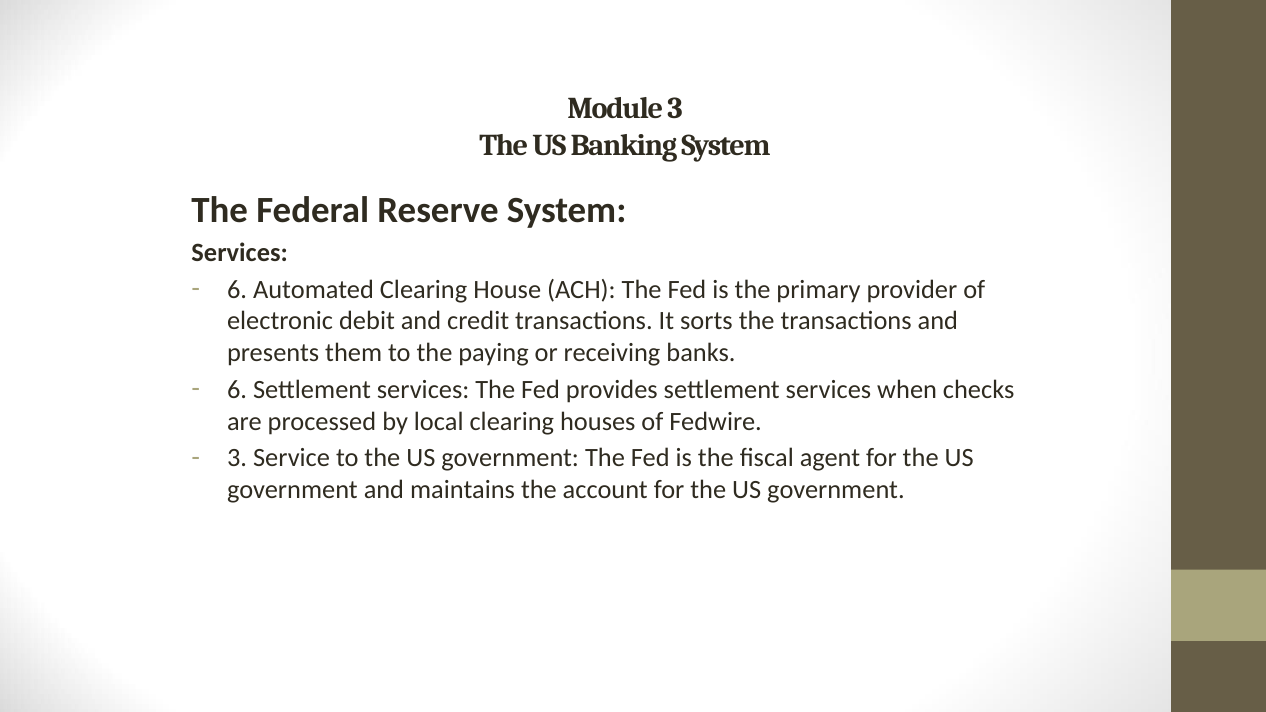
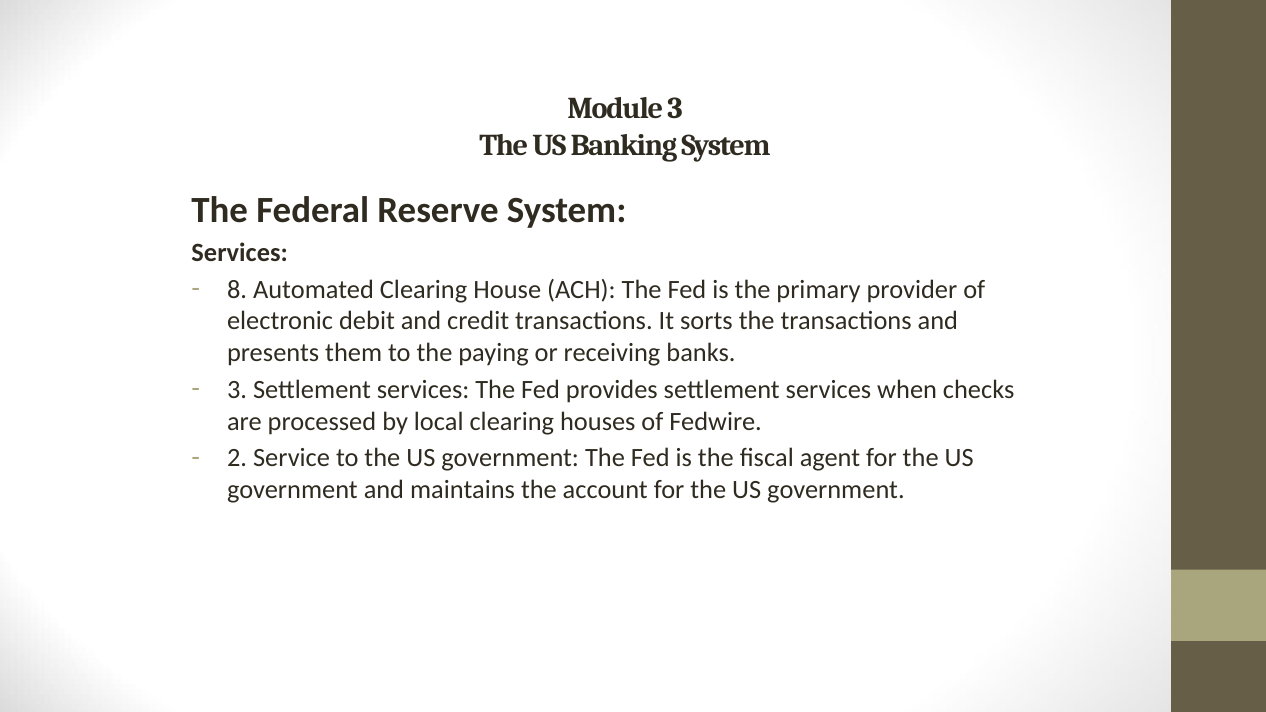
6 at (237, 289): 6 -> 8
6 at (237, 390): 6 -> 3
3 at (237, 458): 3 -> 2
